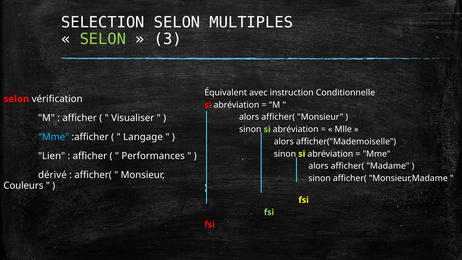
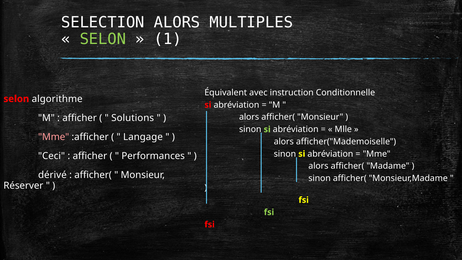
SELECTION SELON: SELON -> ALORS
3: 3 -> 1
vérification: vérification -> algorithme
Visualiser: Visualiser -> Solutions
Mme at (54, 137) colour: light blue -> pink
Lien: Lien -> Ceci
Couleurs: Couleurs -> Réserver
